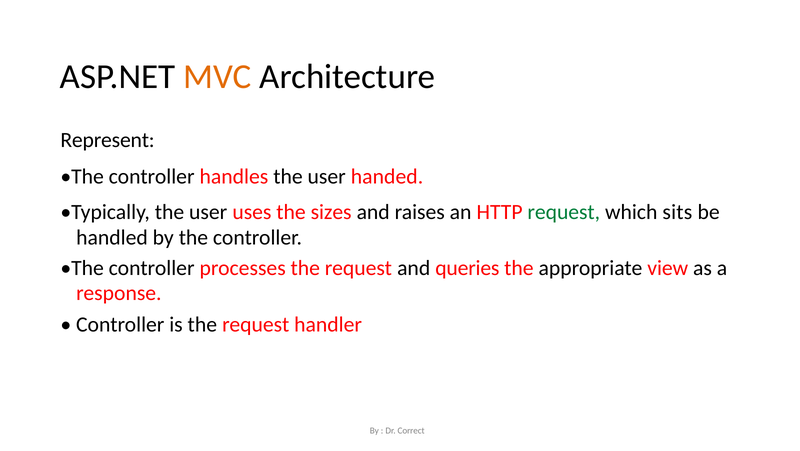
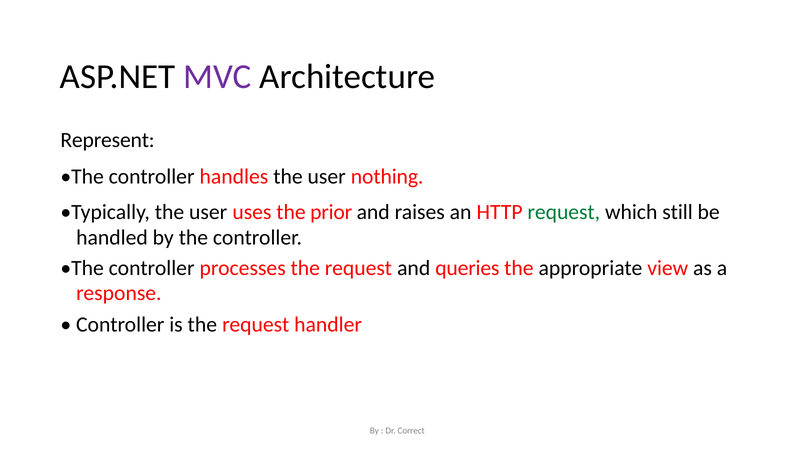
MVC colour: orange -> purple
handed: handed -> nothing
sizes: sizes -> prior
sits: sits -> still
